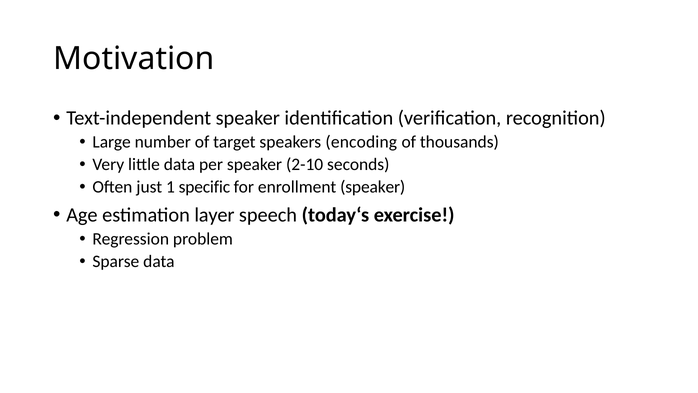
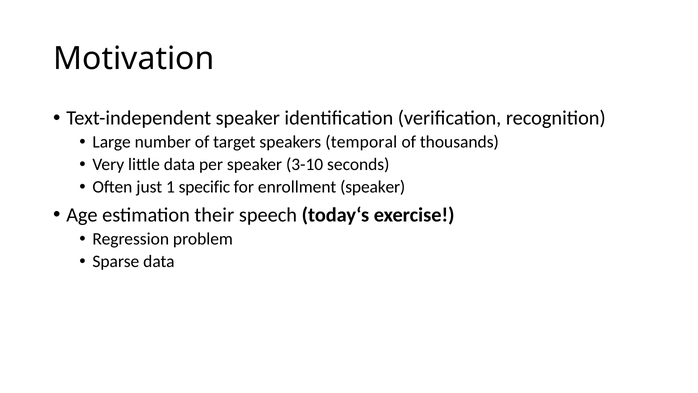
encoding: encoding -> temporal
2-10: 2-10 -> 3-10
layer: layer -> their
